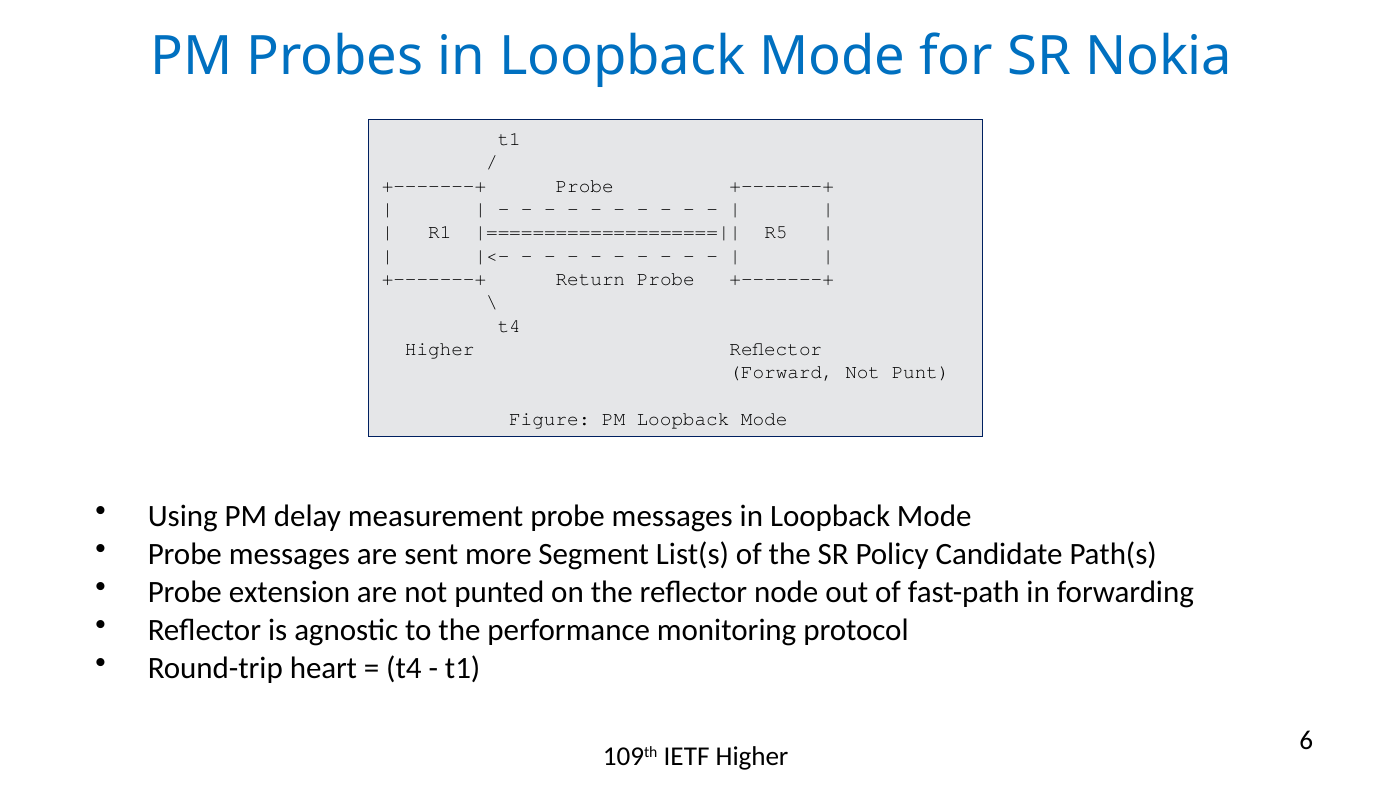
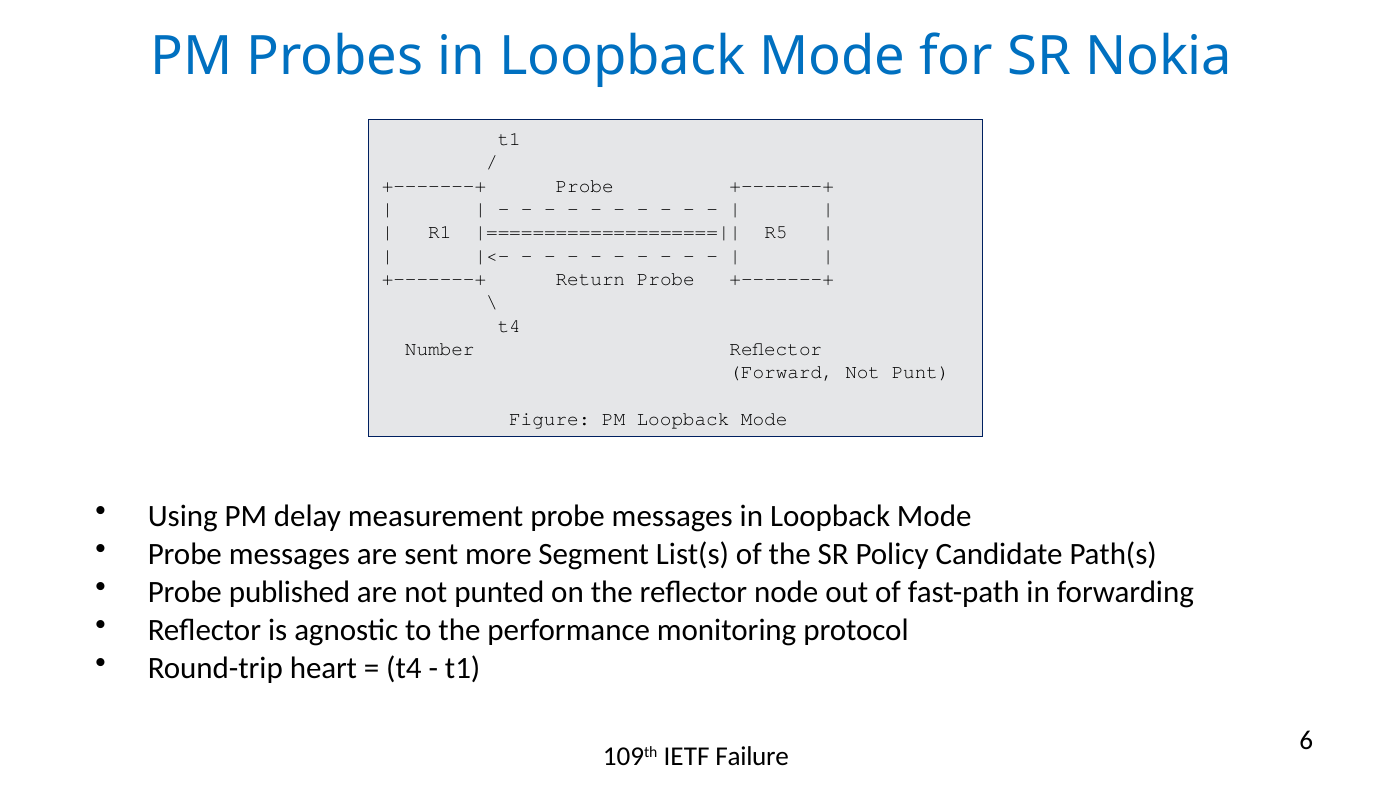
Higher at (440, 349): Higher -> Number
extension: extension -> published
IETF Higher: Higher -> Failure
